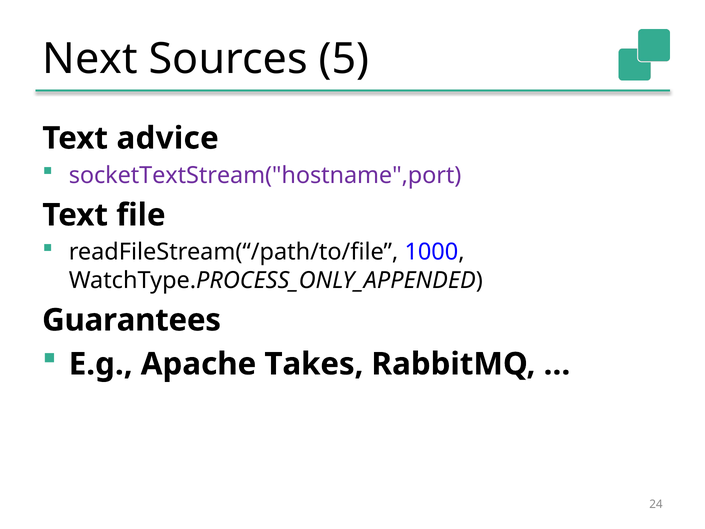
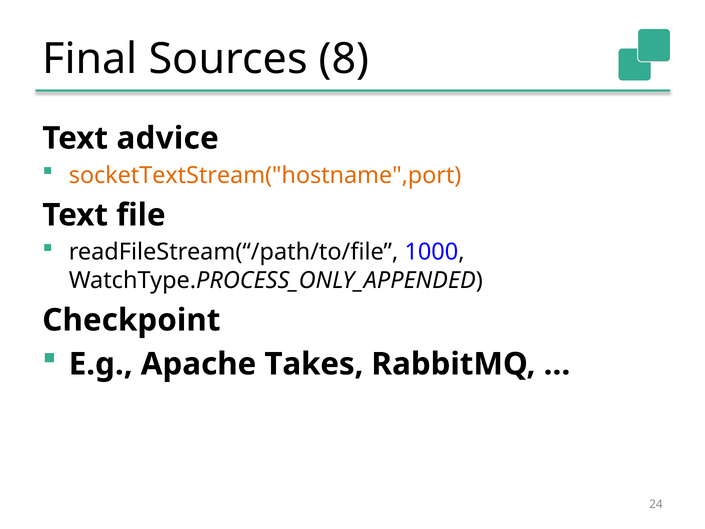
Next: Next -> Final
5: 5 -> 8
socketTextStream("hostname",port colour: purple -> orange
Guarantees: Guarantees -> Checkpoint
